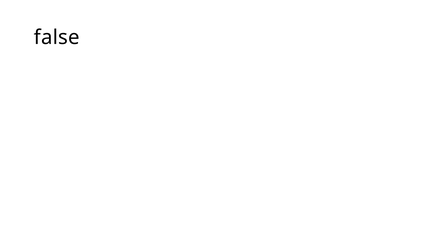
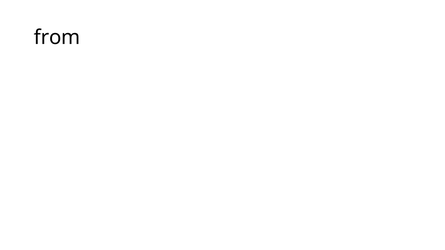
false: false -> from
